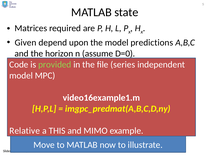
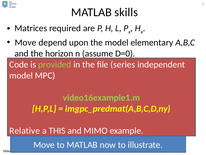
state: state -> skills
Given at (26, 42): Given -> Move
predictions: predictions -> elementary
video16example1.m colour: white -> light green
